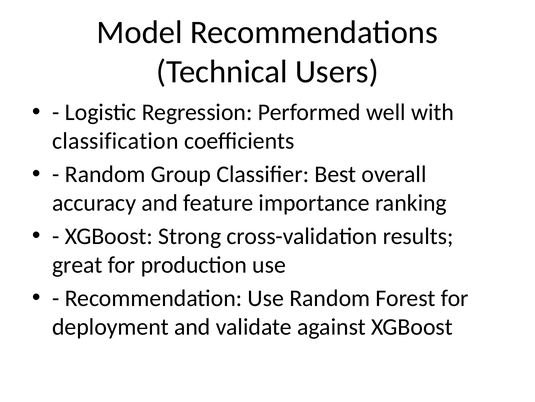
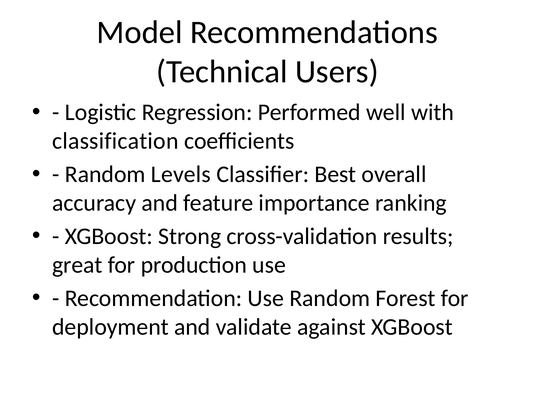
Group: Group -> Levels
